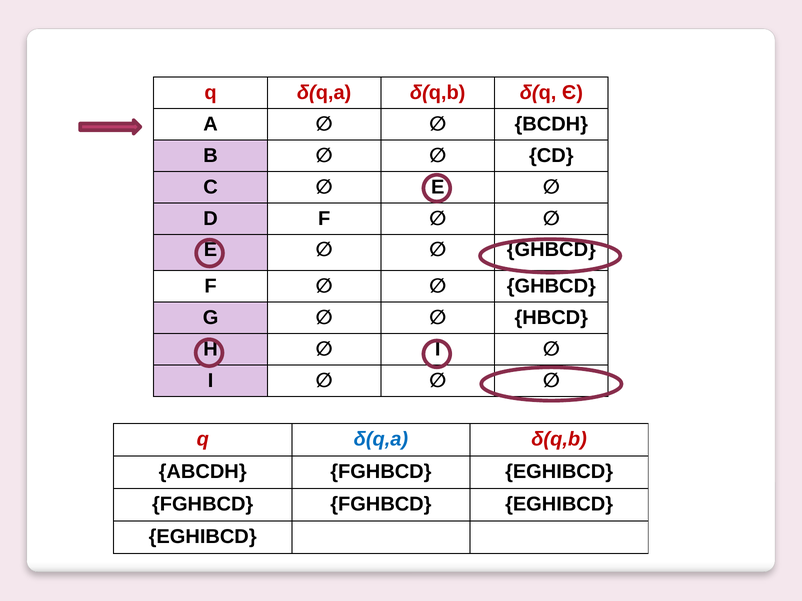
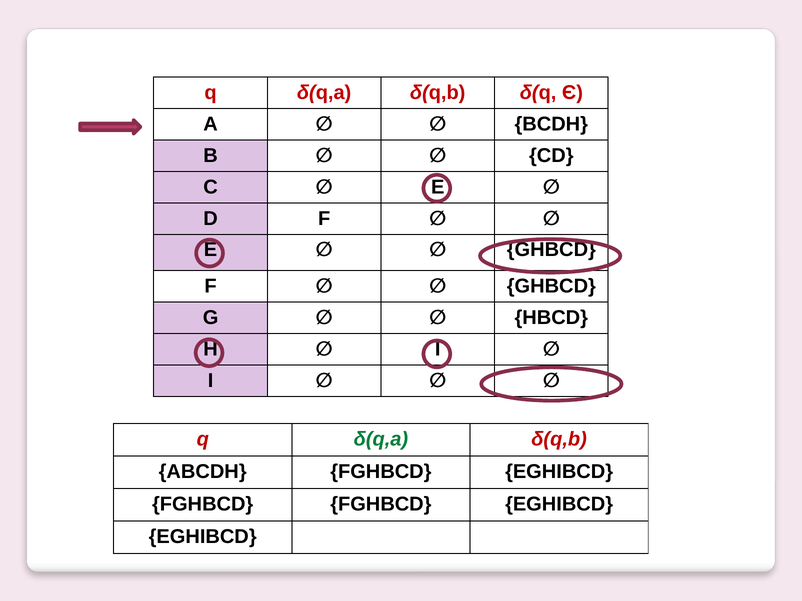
δ(q,a at (381, 439) colour: blue -> green
